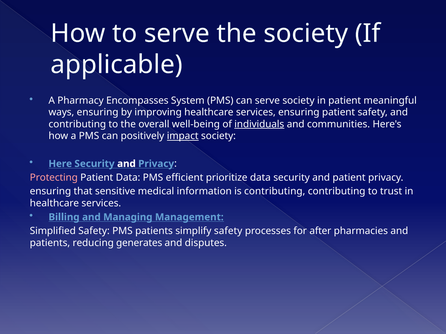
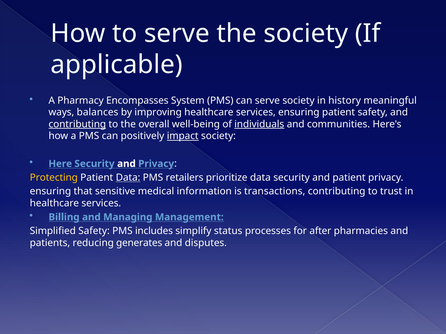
in patient: patient -> history
ways ensuring: ensuring -> balances
contributing at (77, 124) underline: none -> present
Protecting colour: pink -> yellow
Data at (128, 178) underline: none -> present
efficient: efficient -> retailers
is contributing: contributing -> transactions
PMS patients: patients -> includes
simplify safety: safety -> status
